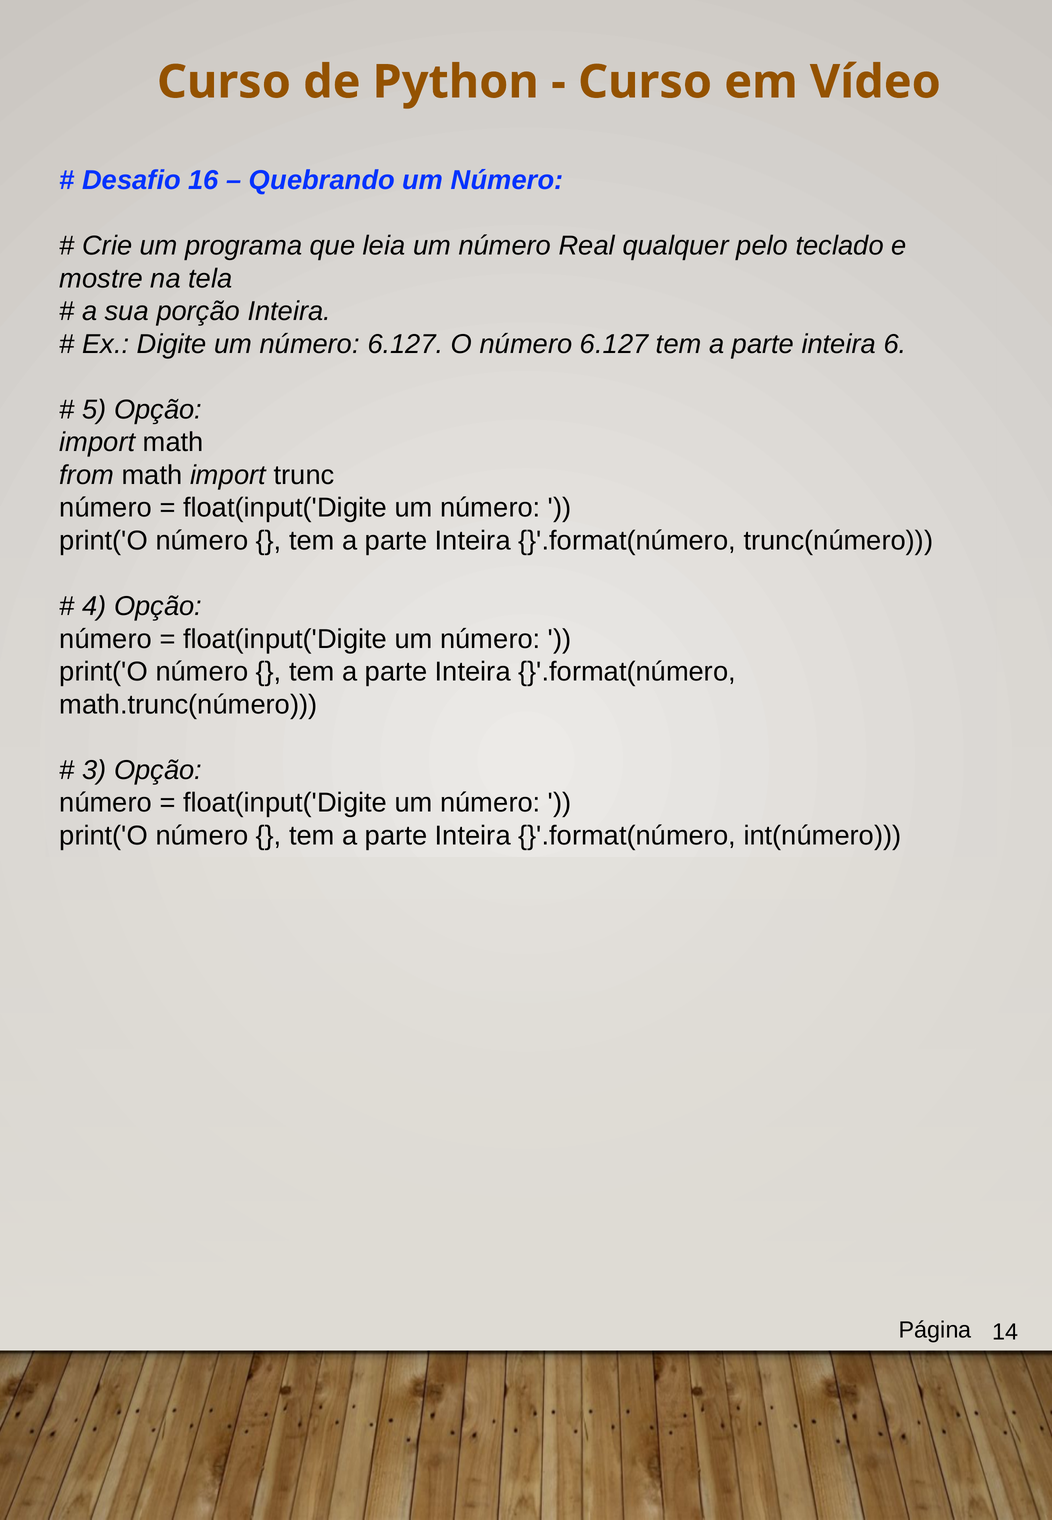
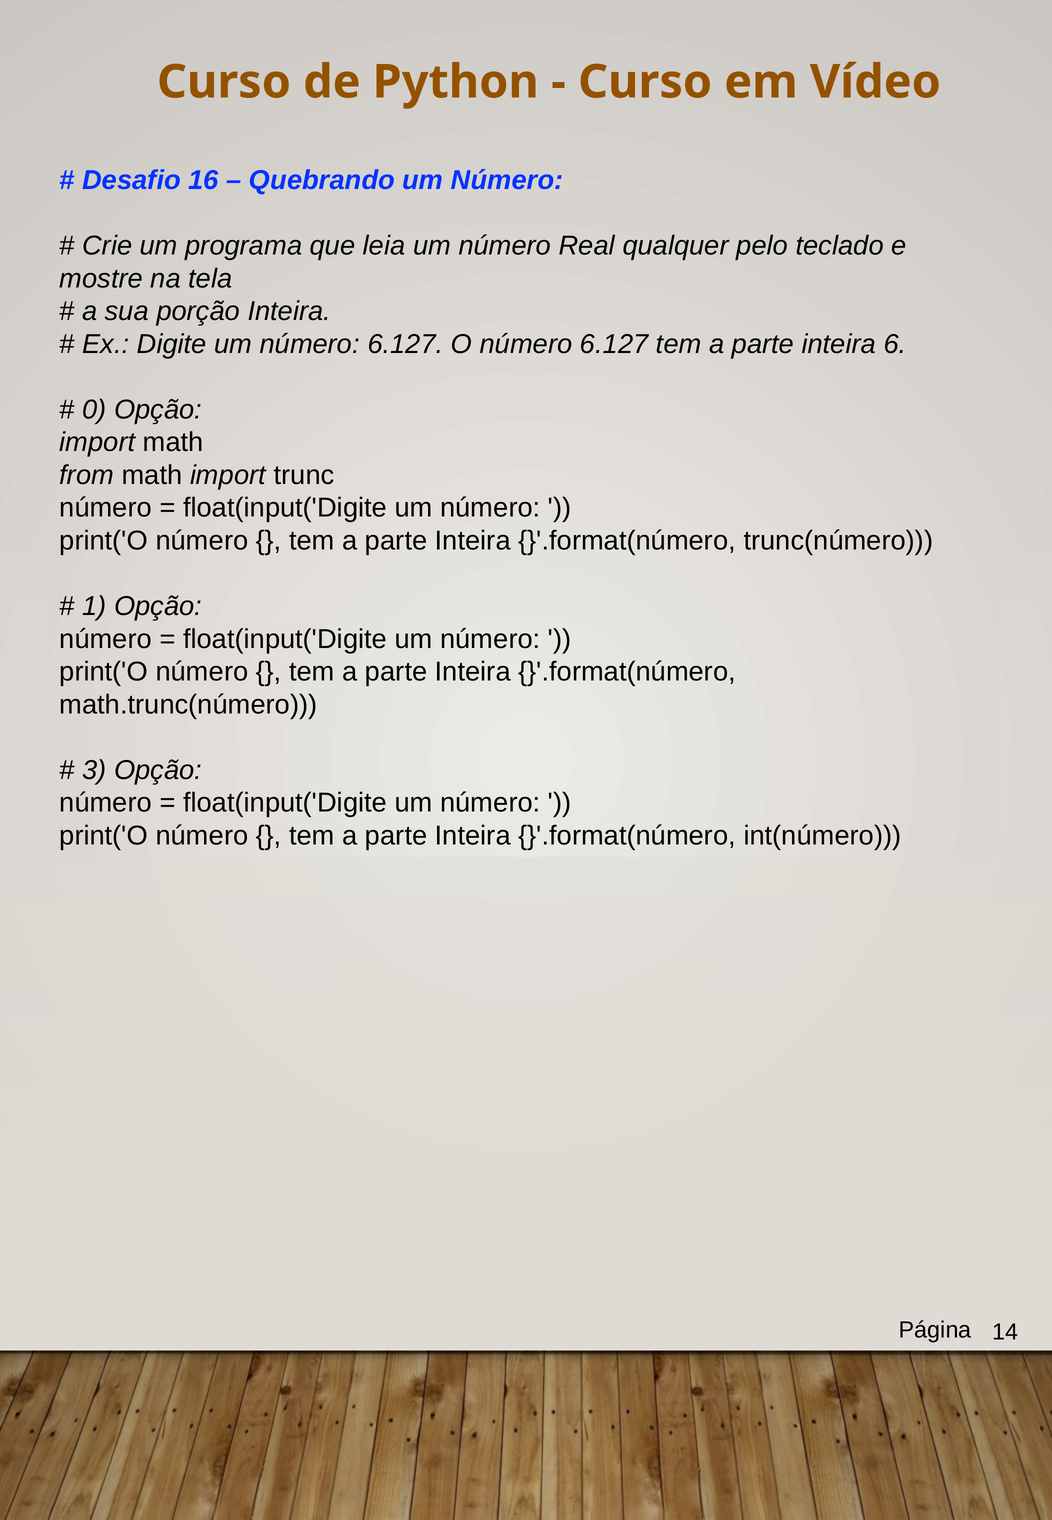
5: 5 -> 0
4: 4 -> 1
